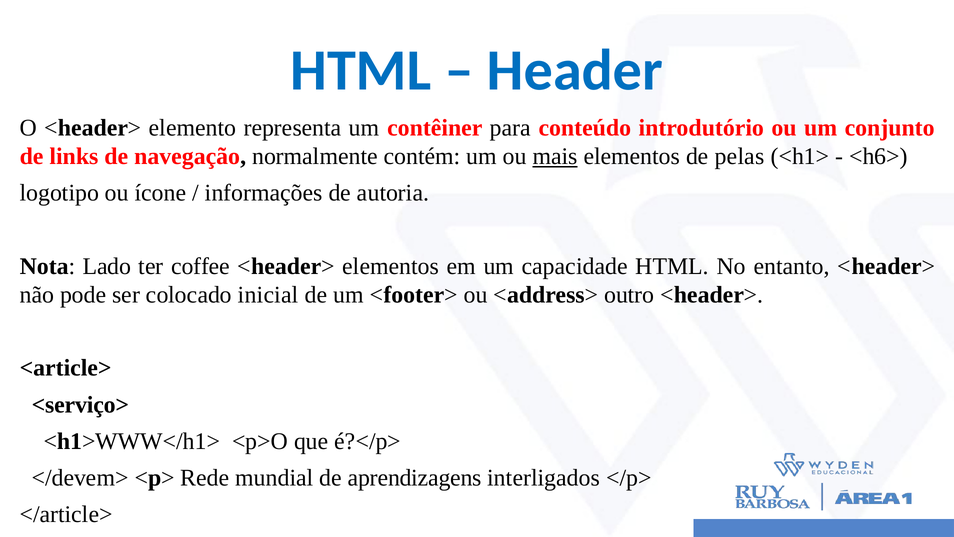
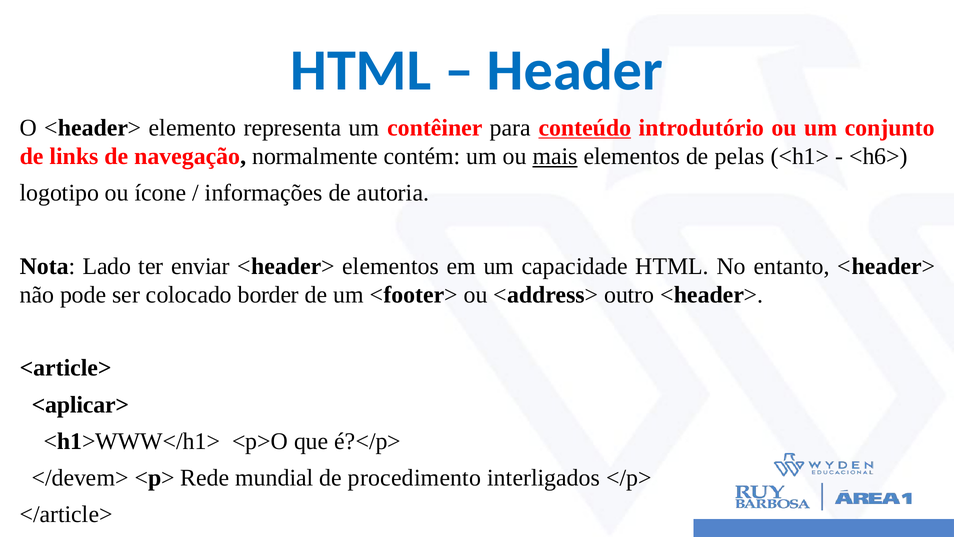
conteúdo underline: none -> present
coffee: coffee -> enviar
inicial: inicial -> border
<serviço>: <serviço> -> <aplicar>
aprendizagens: aprendizagens -> procedimento
